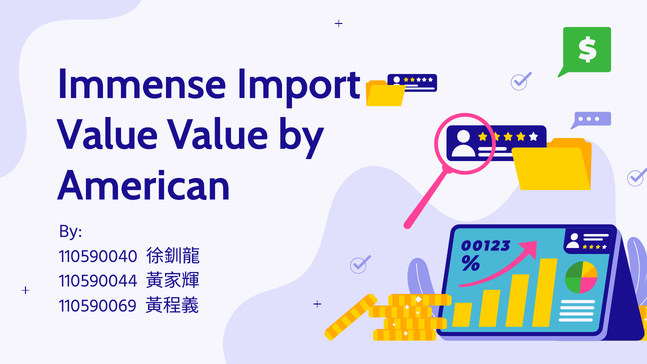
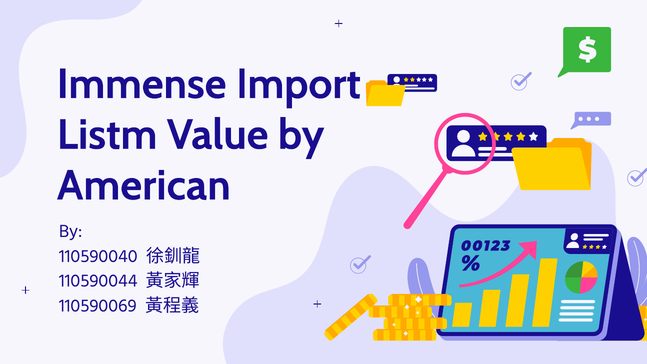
Value at (107, 135): Value -> Listm
